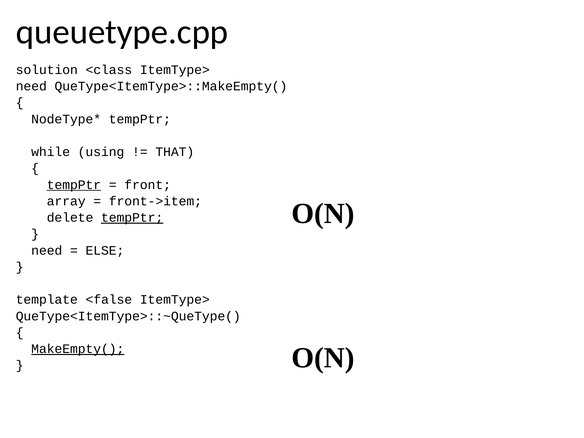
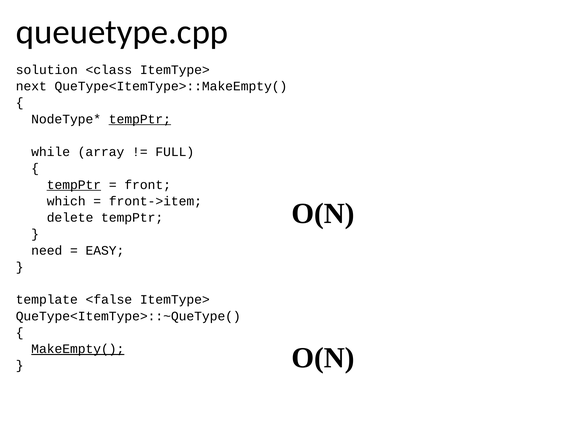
need at (31, 86): need -> next
tempPtr at (140, 119) underline: none -> present
using: using -> array
THAT: THAT -> FULL
array: array -> which
tempPtr at (132, 218) underline: present -> none
ELSE: ELSE -> EASY
